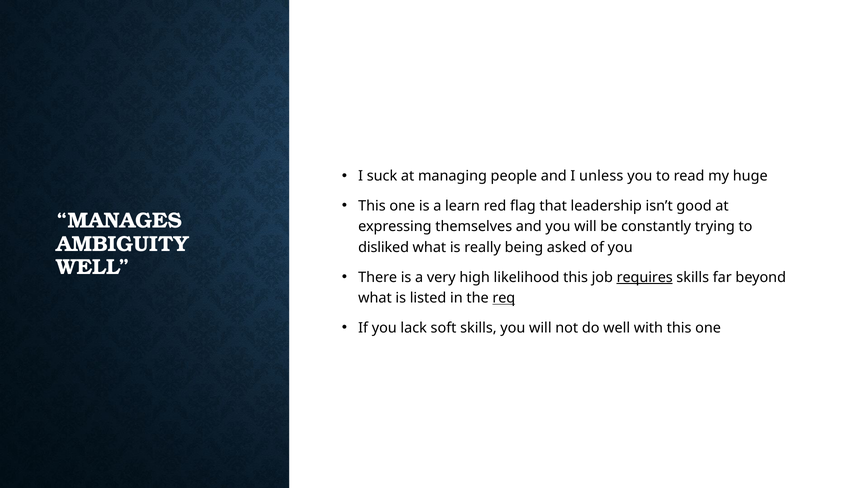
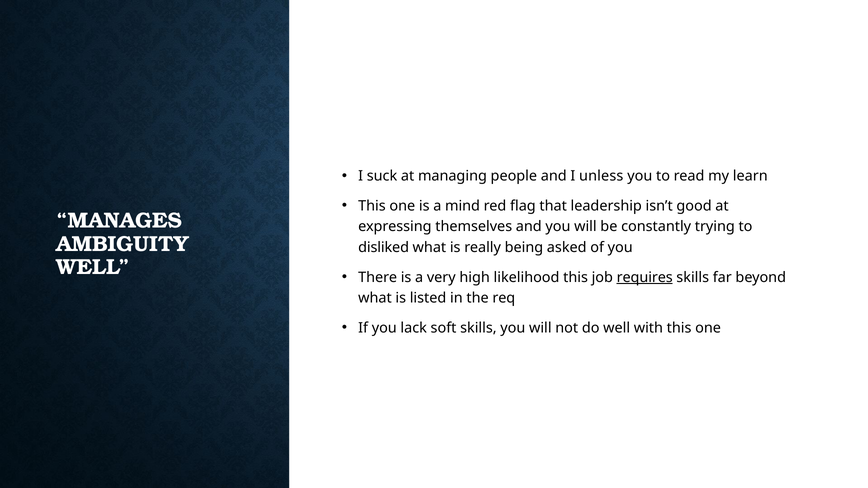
huge: huge -> learn
learn: learn -> mind
req underline: present -> none
